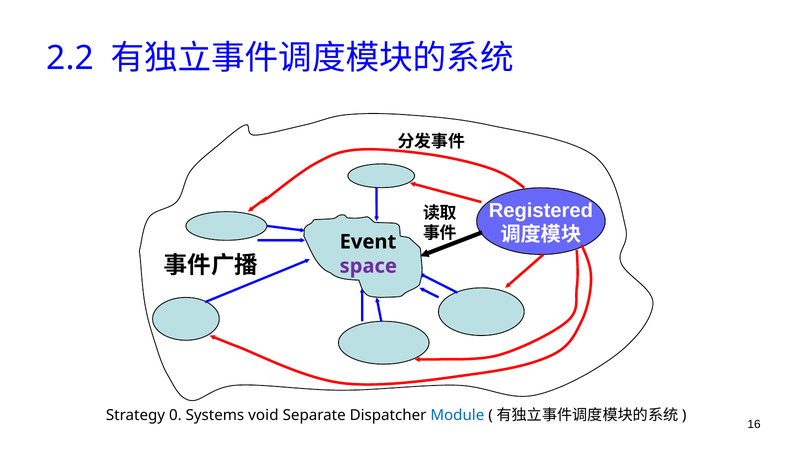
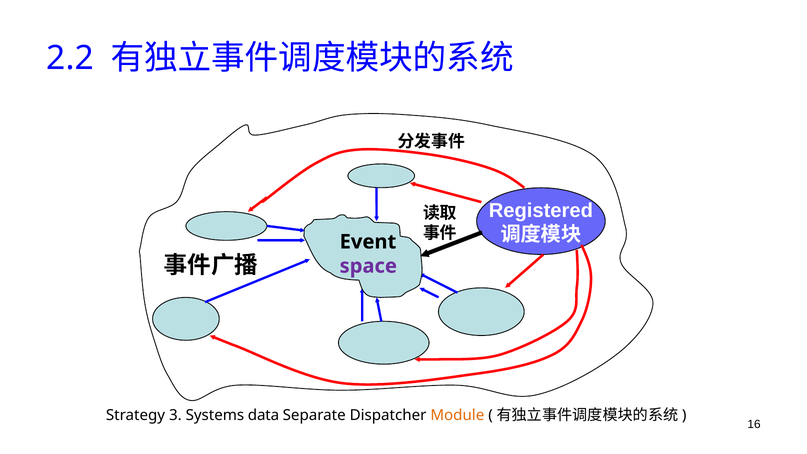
0: 0 -> 3
void: void -> data
Module colour: blue -> orange
